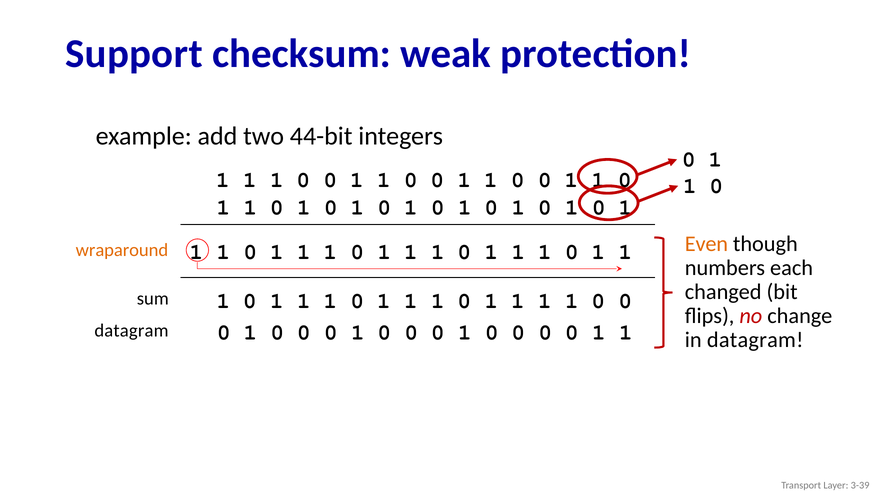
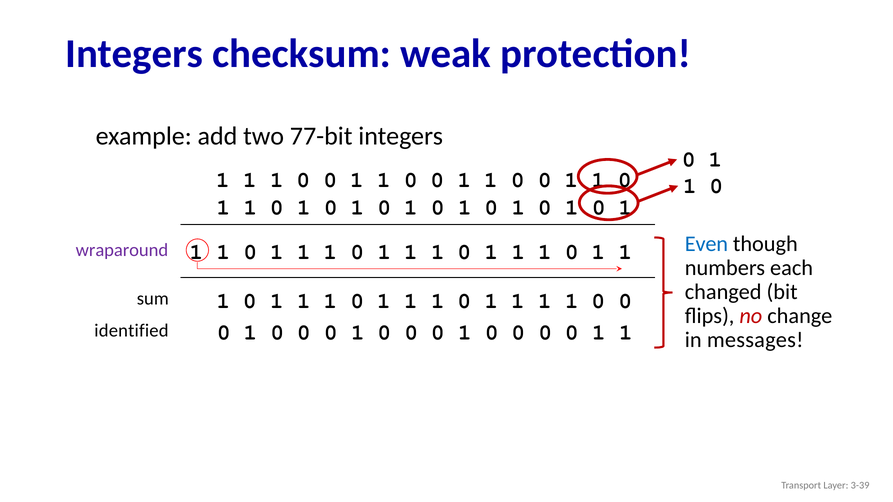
Support at (134, 54): Support -> Integers
44-bit: 44-bit -> 77-bit
Even colour: orange -> blue
wraparound colour: orange -> purple
datagram at (131, 331): datagram -> identified
in datagram: datagram -> messages
